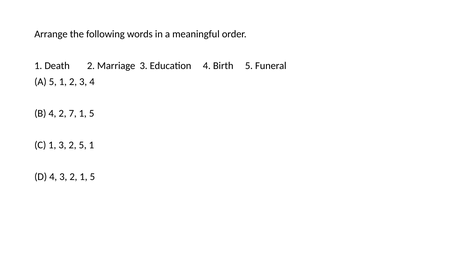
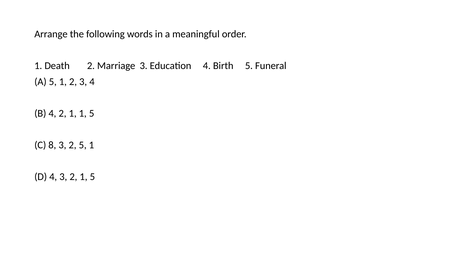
4 2 7: 7 -> 1
C 1: 1 -> 8
